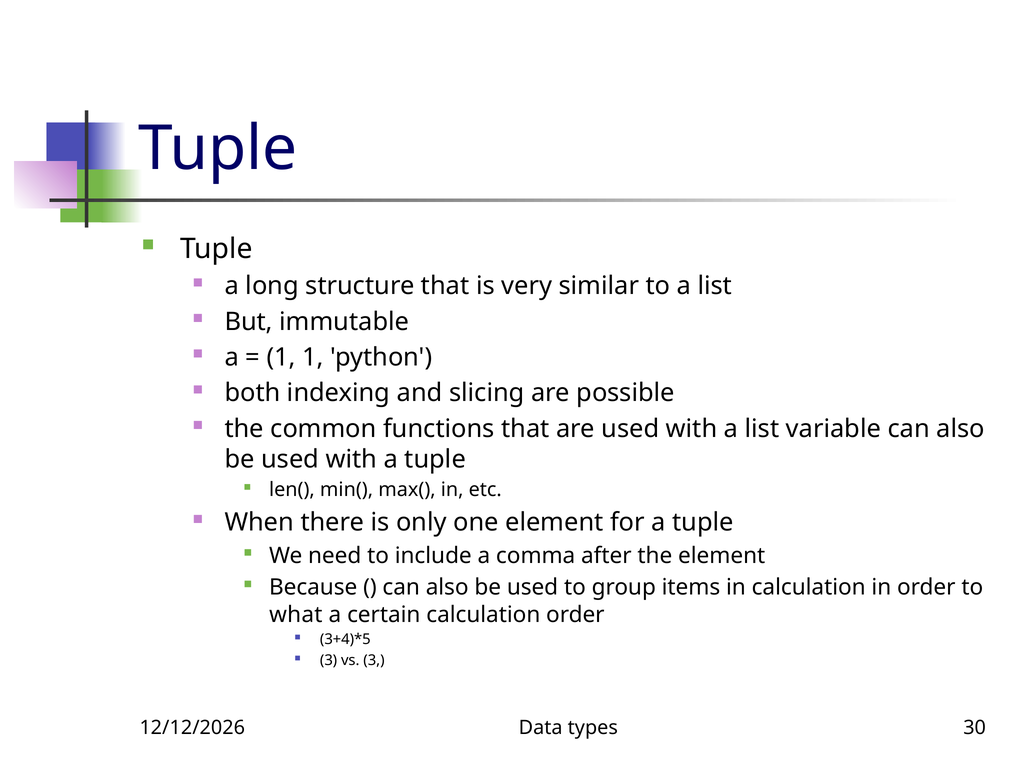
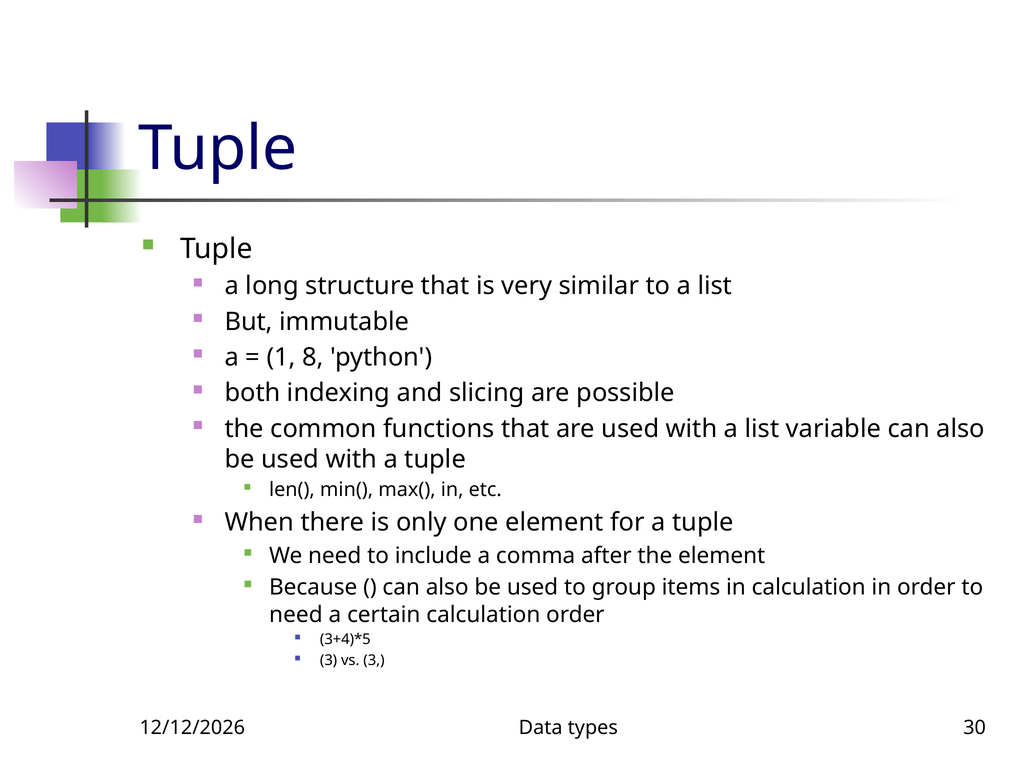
1 1: 1 -> 8
what at (296, 614): what -> need
